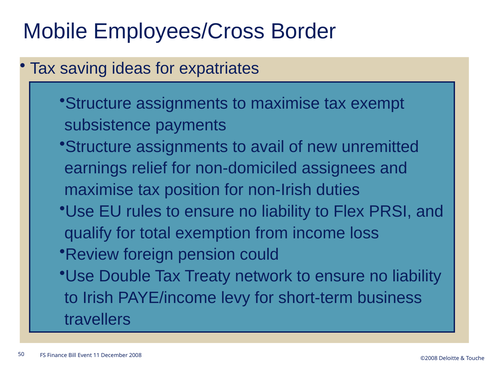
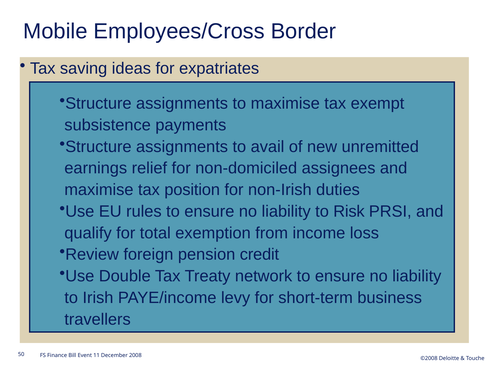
Flex: Flex -> Risk
could: could -> credit
